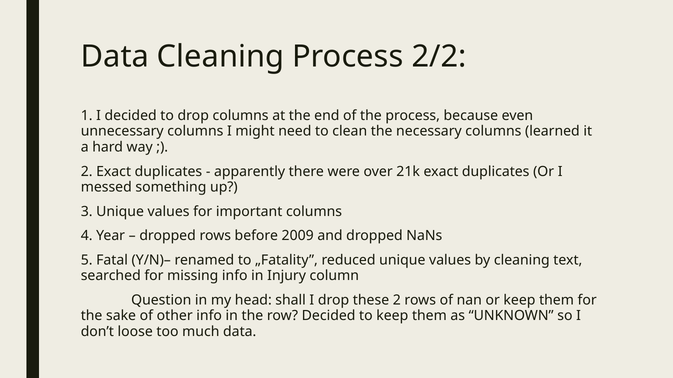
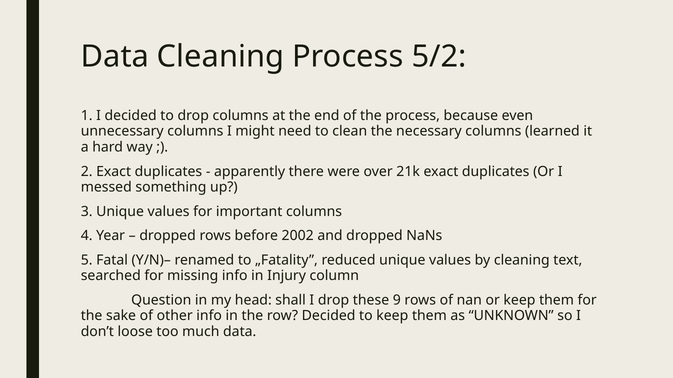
2/2: 2/2 -> 5/2
2009: 2009 -> 2002
these 2: 2 -> 9
